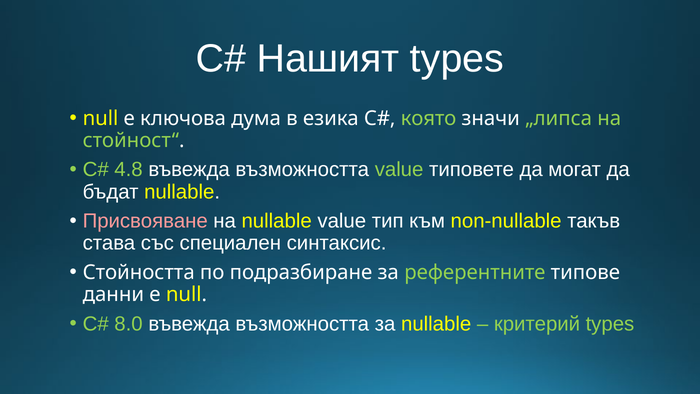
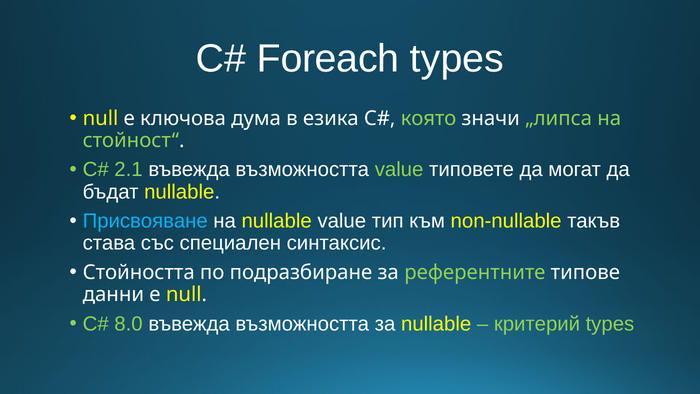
Нашият: Нашият -> Foreach
4.8: 4.8 -> 2.1
Присвояване colour: pink -> light blue
